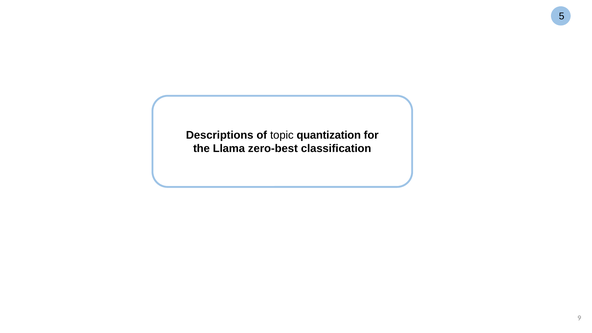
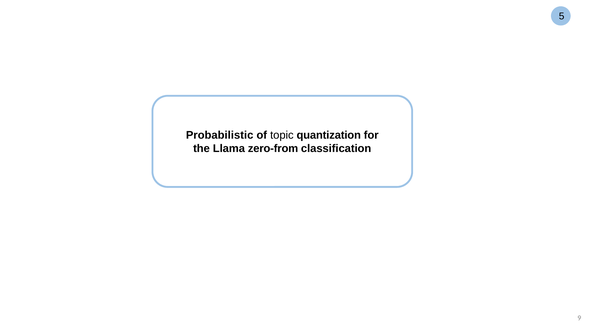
Descriptions: Descriptions -> Probabilistic
zero-best: zero-best -> zero-from
